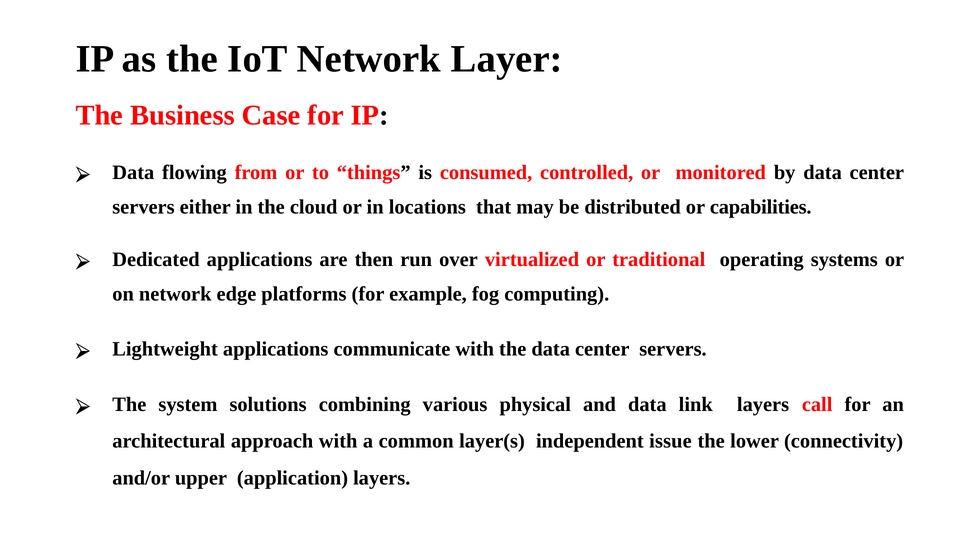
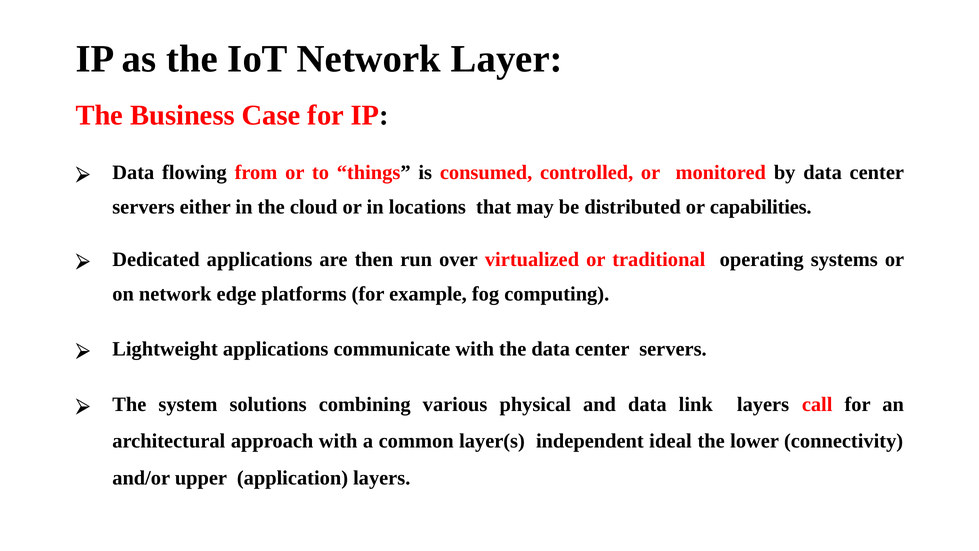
issue: issue -> ideal
